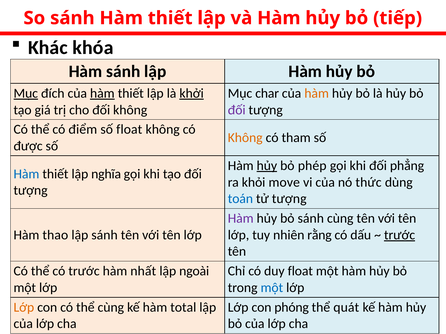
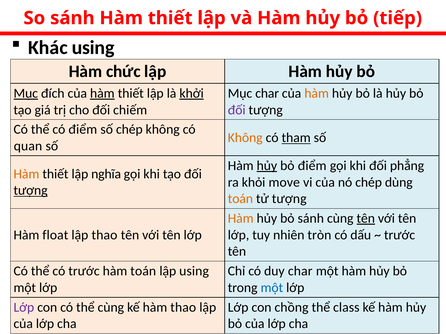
Khác khóa: khóa -> using
Hàm sánh: sánh -> chức
đối không: không -> chiếm
số float: float -> chép
tham underline: none -> present
được: được -> quan
bỏ phép: phép -> điểm
Hàm at (26, 174) colour: blue -> orange
nó thức: thức -> chép
tượng at (31, 191) underline: none -> present
toán at (240, 199) colour: blue -> orange
Hàm at (241, 219) colour: purple -> orange
tên at (366, 219) underline: none -> present
thao: thao -> float
lập sánh: sánh -> thao
rằng: rằng -> tròn
trước at (400, 235) underline: present -> none
hàm nhất: nhất -> toán
lập ngoài: ngoài -> using
duy float: float -> char
Lớp at (24, 308) colour: orange -> purple
hàm total: total -> thao
phóng: phóng -> chồng
quát: quát -> class
